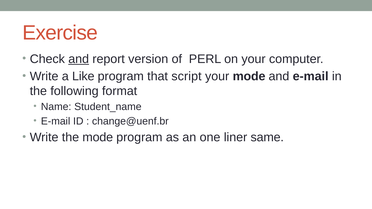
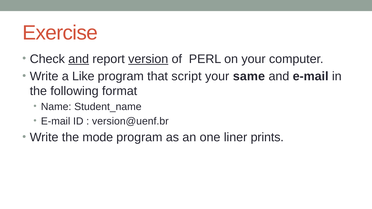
version underline: none -> present
your mode: mode -> same
change@uenf.br: change@uenf.br -> version@uenf.br
same: same -> prints
